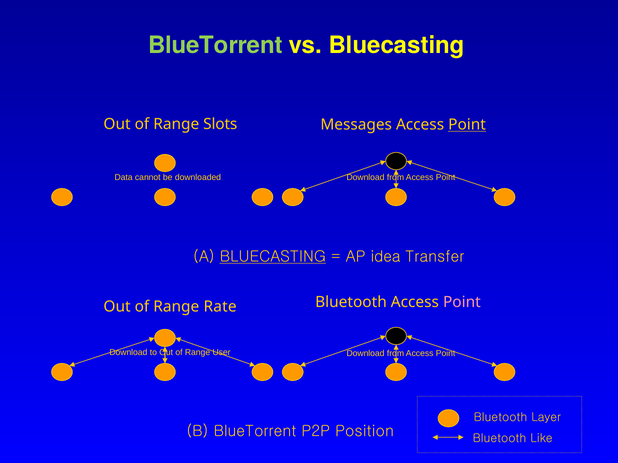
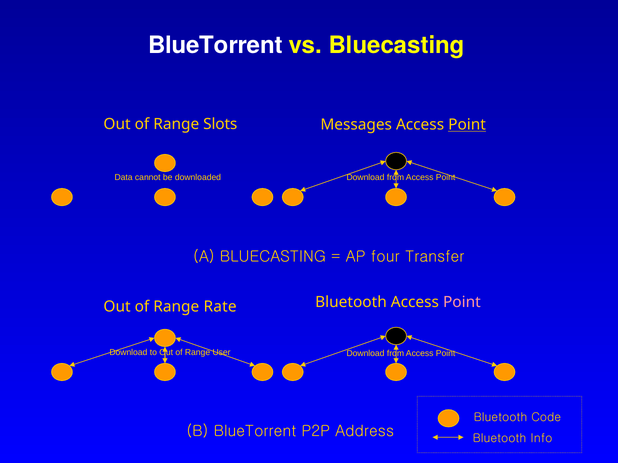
BlueTorrent at (215, 45) colour: light green -> white
BLUECASTING at (273, 257) underline: present -> none
idea: idea -> four
Layer: Layer -> Code
Position: Position -> Address
Like: Like -> Info
